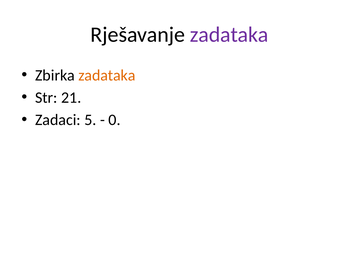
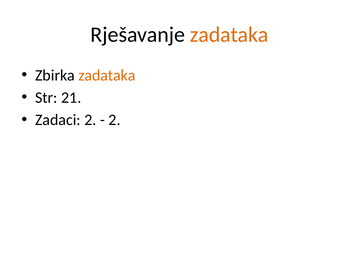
zadataka at (229, 35) colour: purple -> orange
Zadaci 5: 5 -> 2
0 at (115, 120): 0 -> 2
